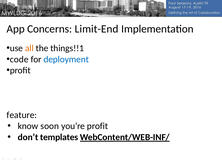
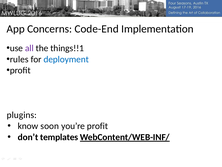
Limit-End: Limit-End -> Code-End
all colour: orange -> purple
code: code -> rules
feature: feature -> plugins
